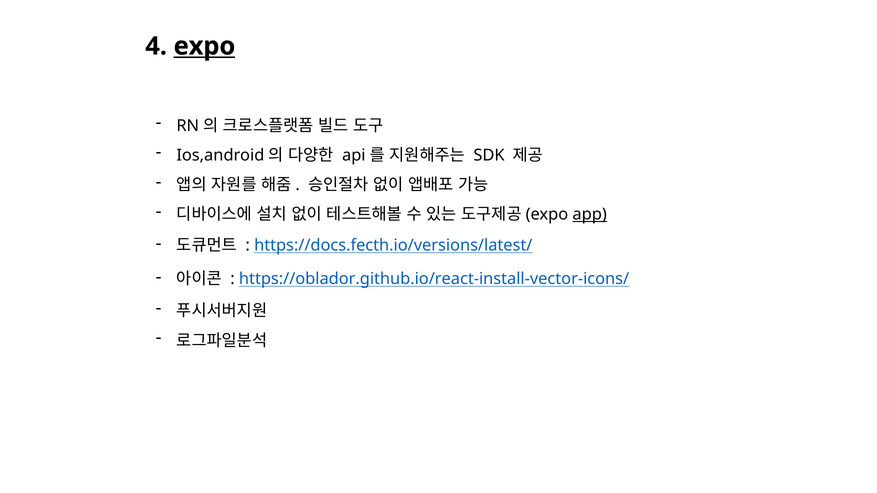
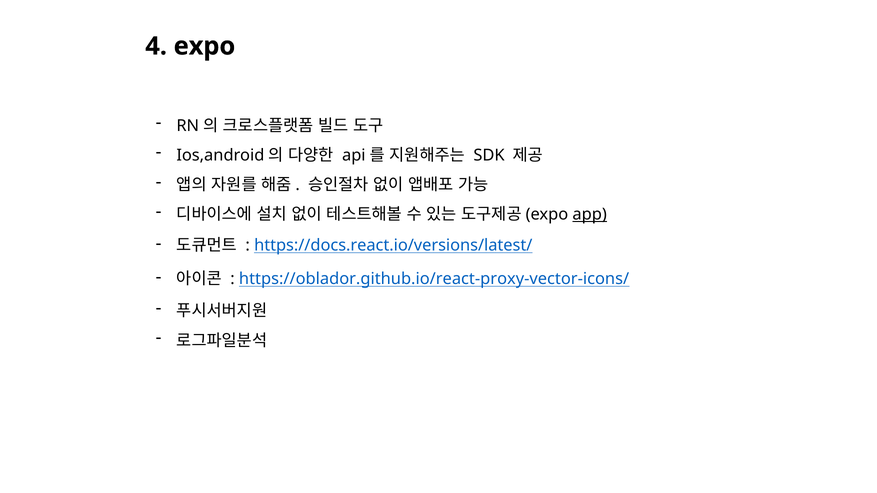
expo underline: present -> none
https://docs.fecth.io/versions/latest/: https://docs.fecth.io/versions/latest/ -> https://docs.react.io/versions/latest/
https://oblador.github.io/react-install-vector-icons/: https://oblador.github.io/react-install-vector-icons/ -> https://oblador.github.io/react-proxy-vector-icons/
